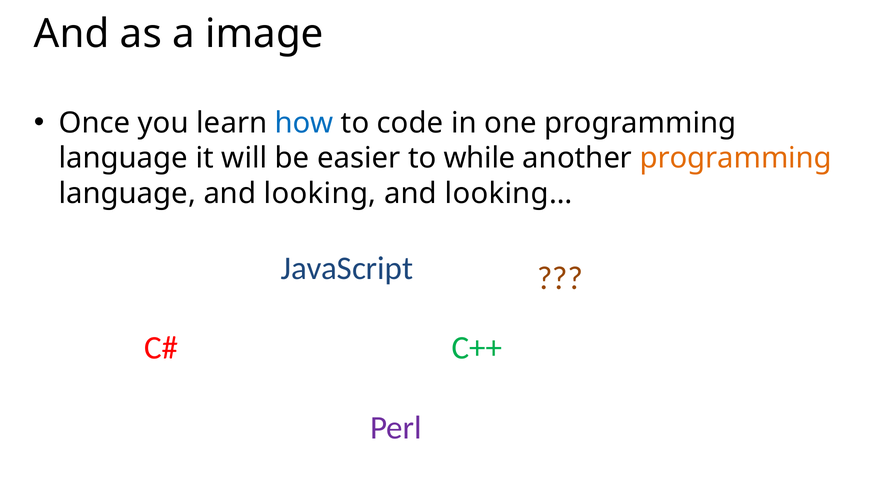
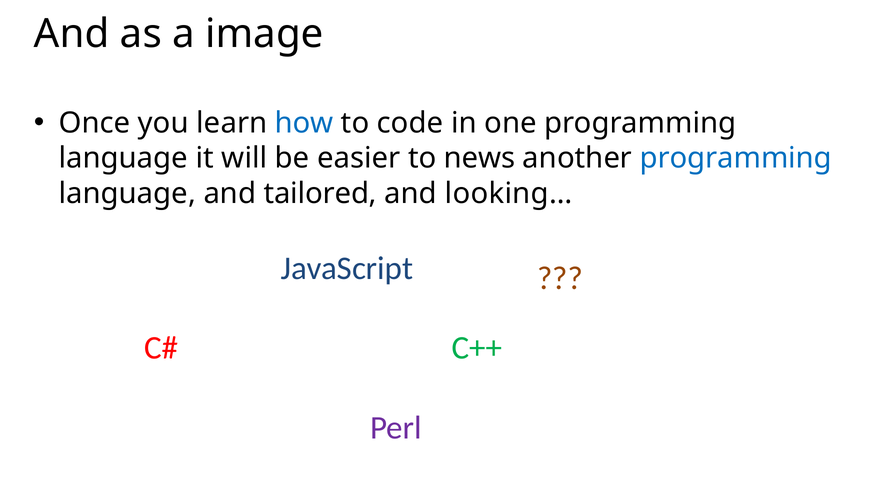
while: while -> news
programming at (736, 158) colour: orange -> blue
looking: looking -> tailored
